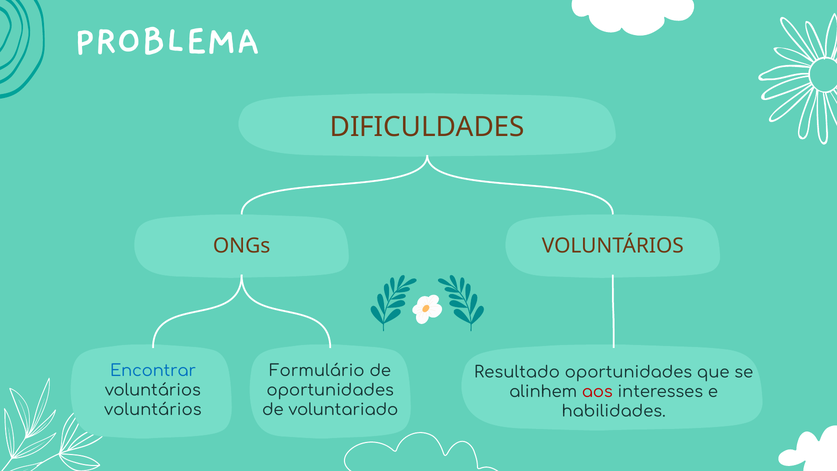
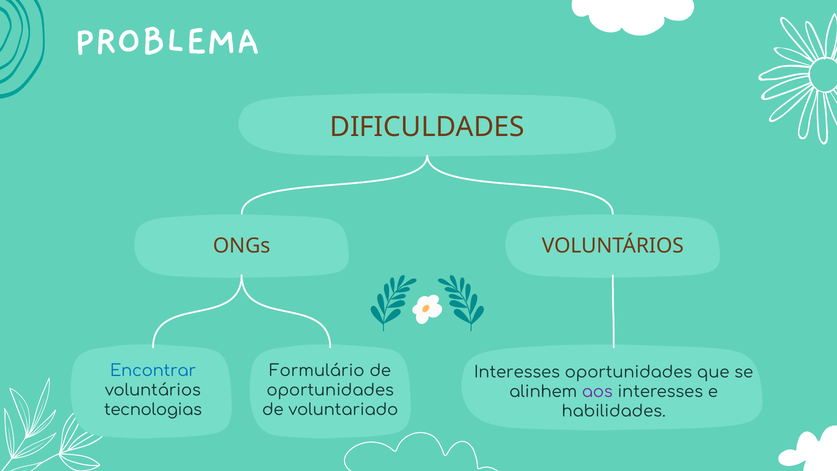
Resultado at (517, 372): Resultado -> Interesses
aos colour: red -> purple
voluntários at (153, 410): voluntários -> tecnologias
